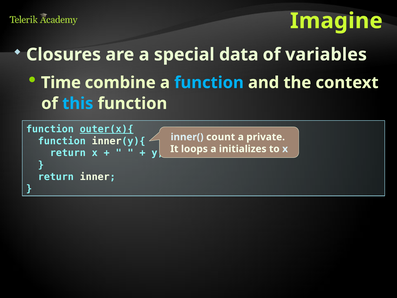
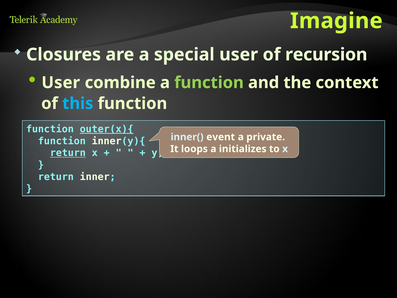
special data: data -> user
variables: variables -> recursion
Time at (61, 83): Time -> User
function at (209, 83) colour: light blue -> light green
count: count -> event
return at (68, 153) underline: none -> present
